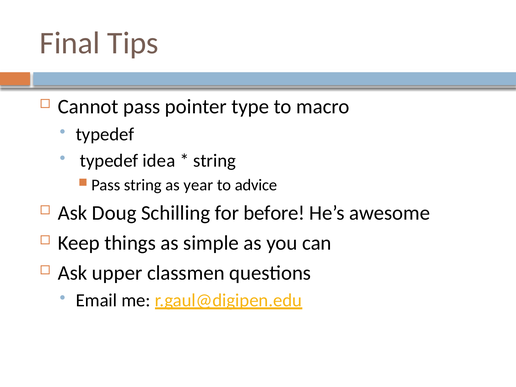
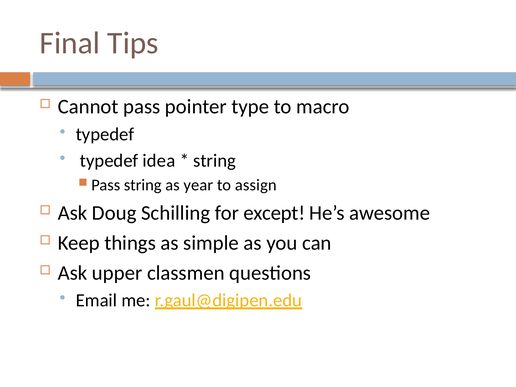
advice: advice -> assign
before: before -> except
